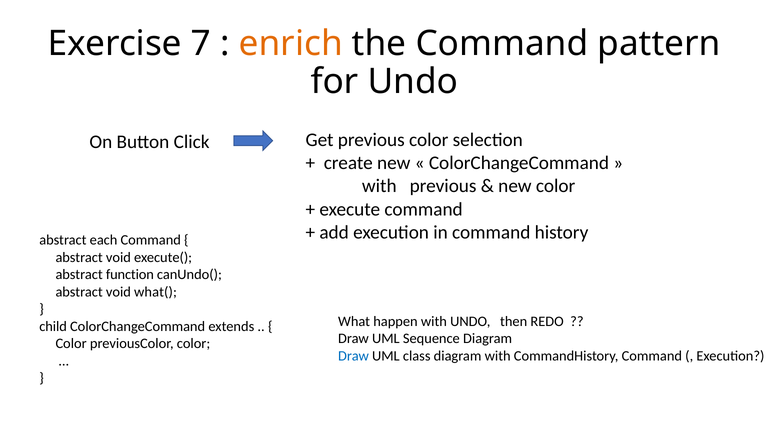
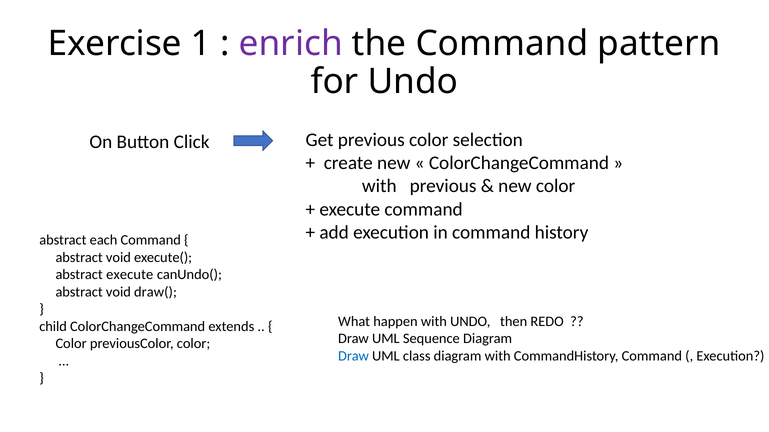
7: 7 -> 1
enrich colour: orange -> purple
abstract function: function -> execute
what(: what( -> draw(
